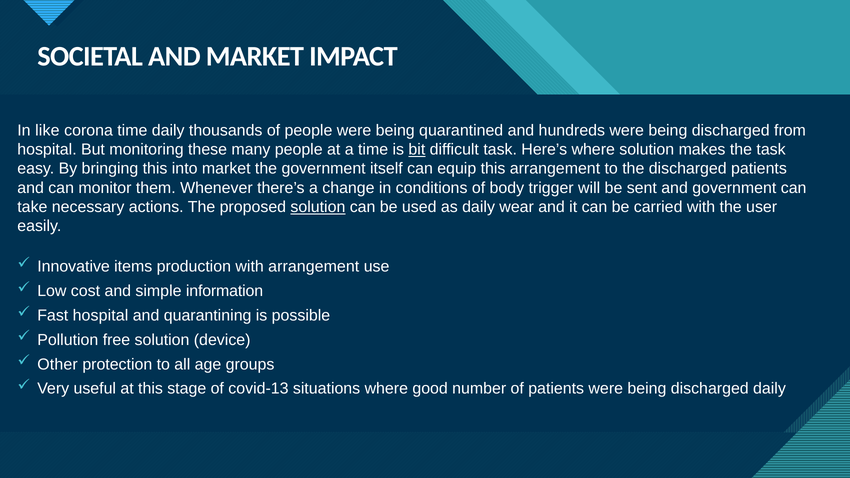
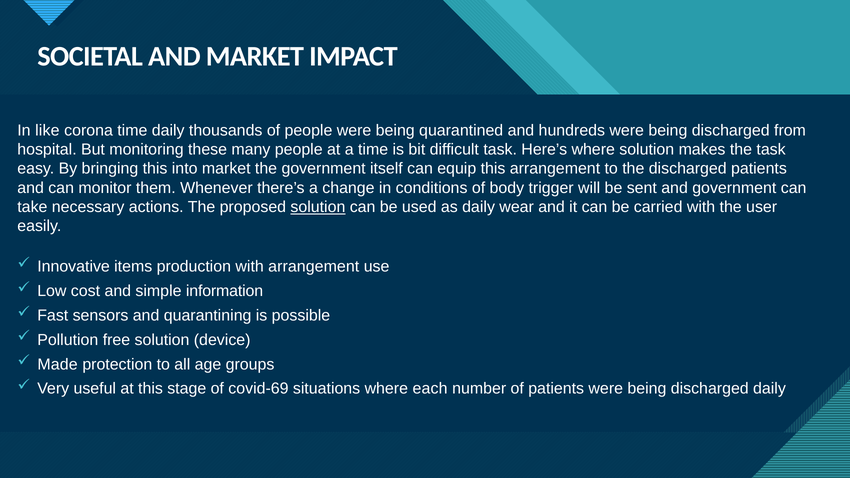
bit underline: present -> none
Fast hospital: hospital -> sensors
Other: Other -> Made
covid-13: covid-13 -> covid-69
good: good -> each
